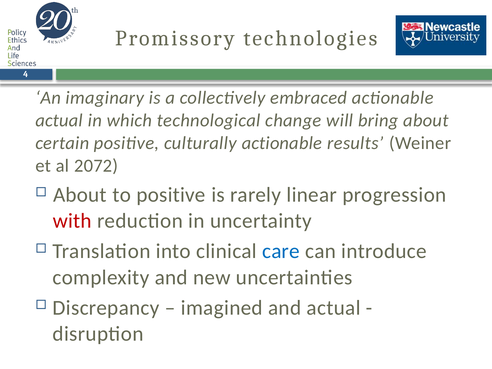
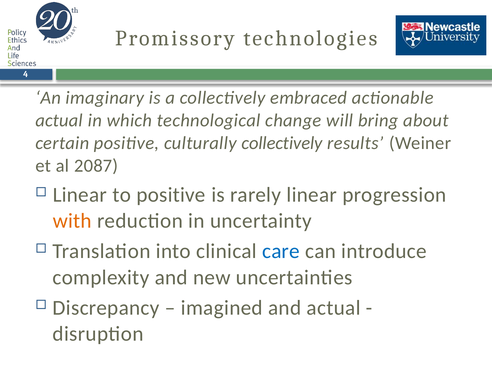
culturally actionable: actionable -> collectively
2072: 2072 -> 2087
About at (80, 195): About -> Linear
with colour: red -> orange
